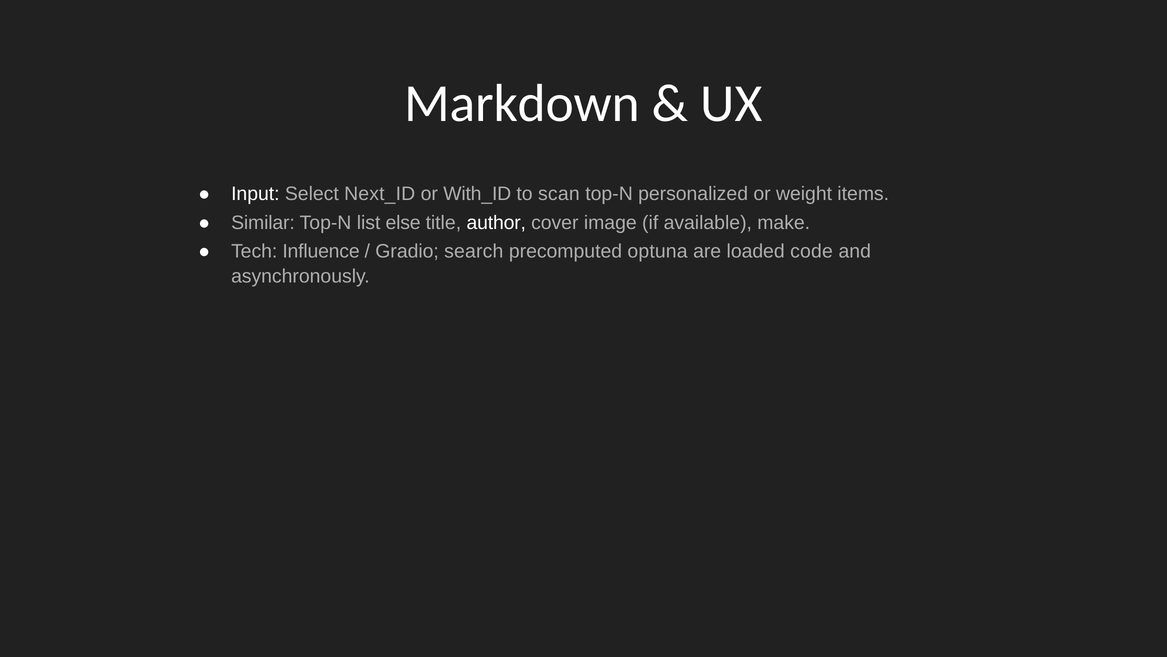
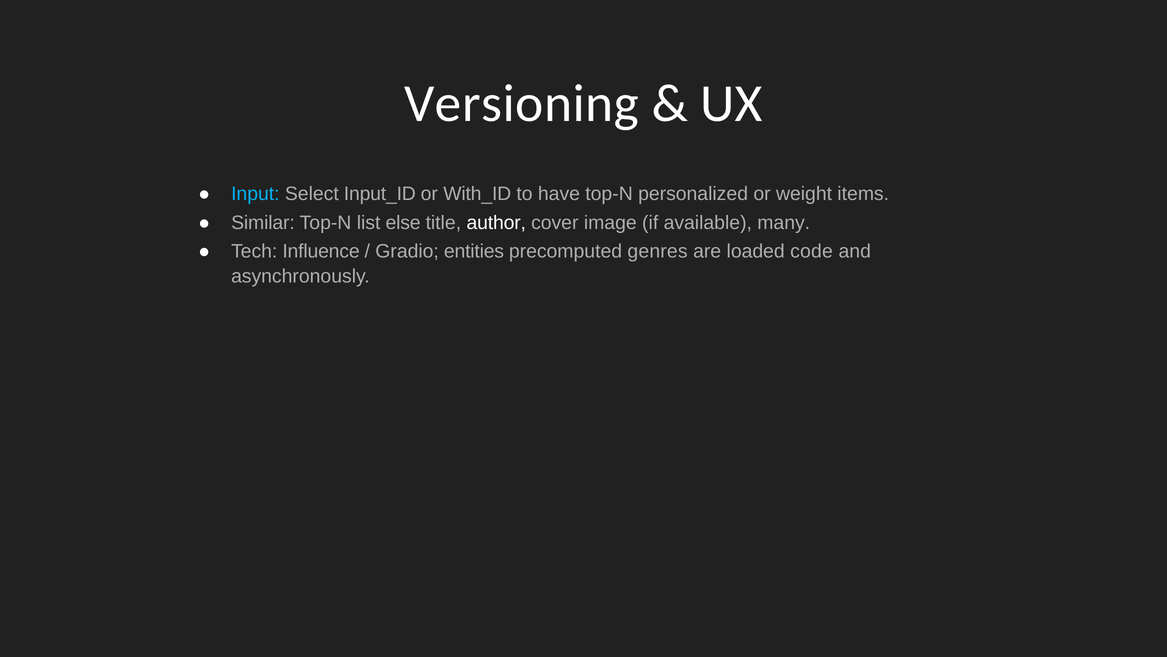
Markdown: Markdown -> Versioning
Input colour: white -> light blue
Next_ID: Next_ID -> Input_ID
scan: scan -> have
make: make -> many
search: search -> entities
optuna: optuna -> genres
